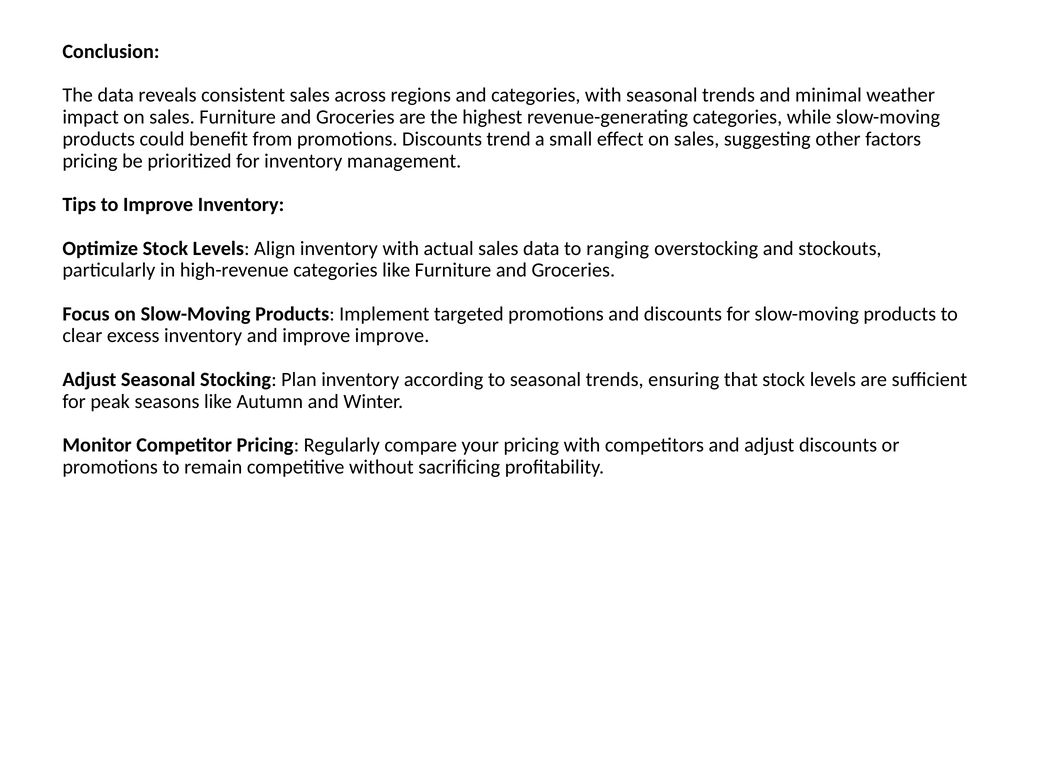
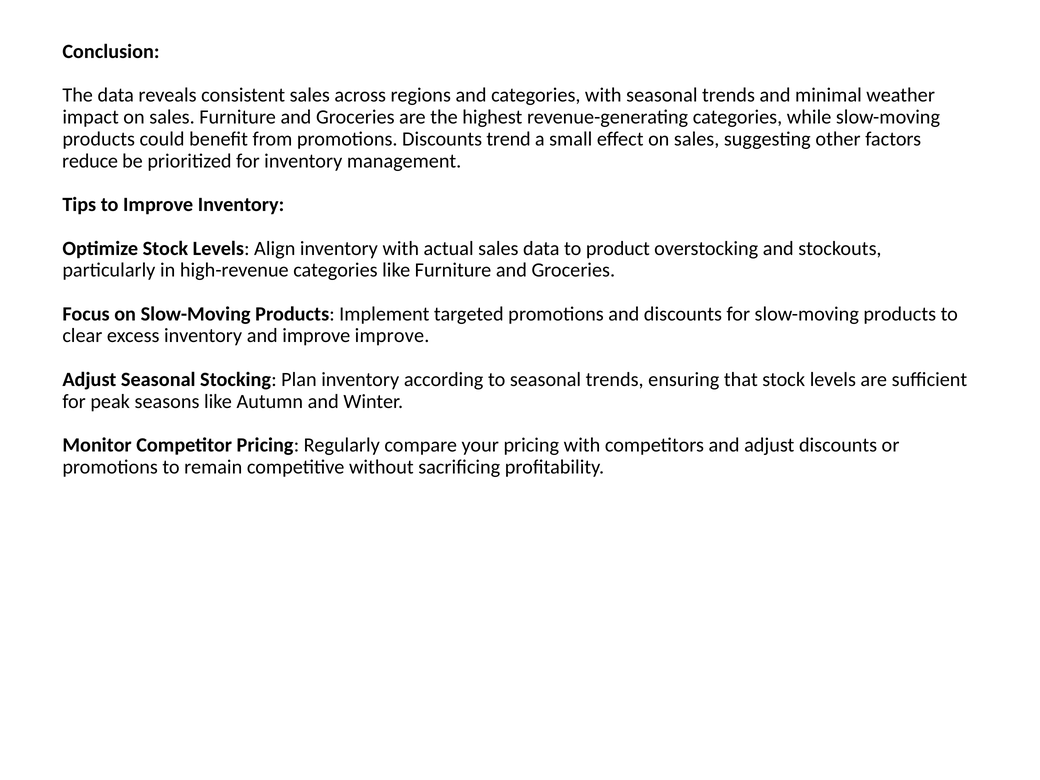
pricing at (90, 161): pricing -> reduce
ranging: ranging -> product
